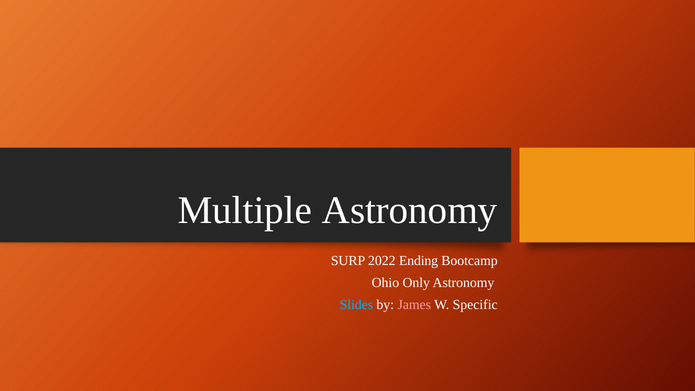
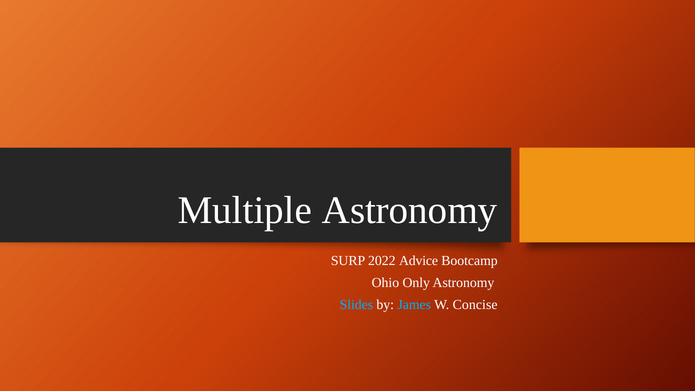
Ending: Ending -> Advice
James colour: pink -> light blue
Specific: Specific -> Concise
